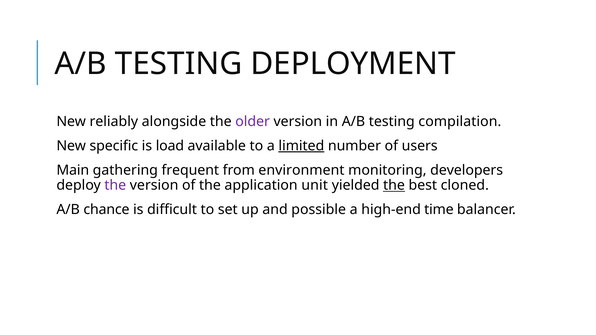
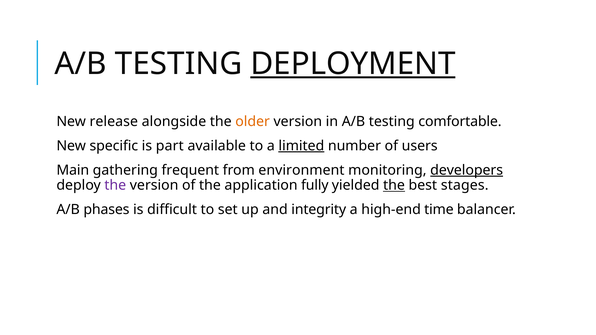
DEPLOYMENT underline: none -> present
reliably: reliably -> release
older colour: purple -> orange
compilation: compilation -> comfortable
load: load -> part
developers underline: none -> present
unit: unit -> fully
cloned: cloned -> stages
chance: chance -> phases
possible: possible -> integrity
